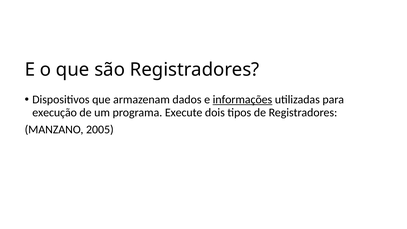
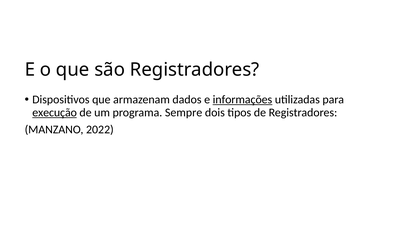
execução underline: none -> present
Execute: Execute -> Sempre
2005: 2005 -> 2022
